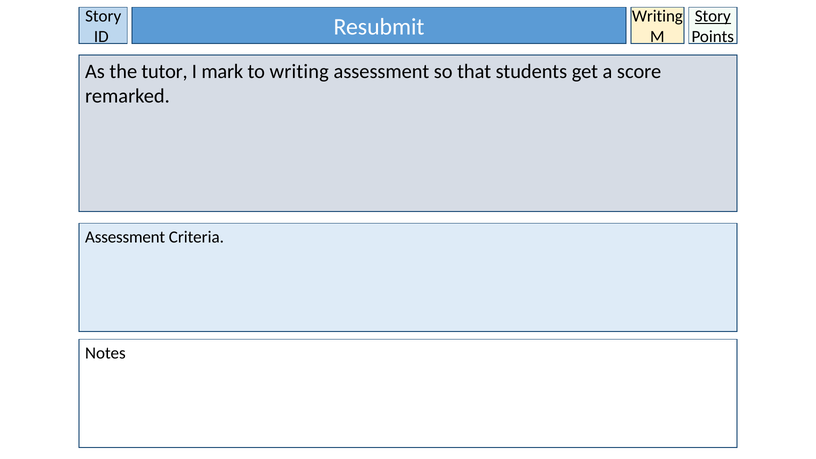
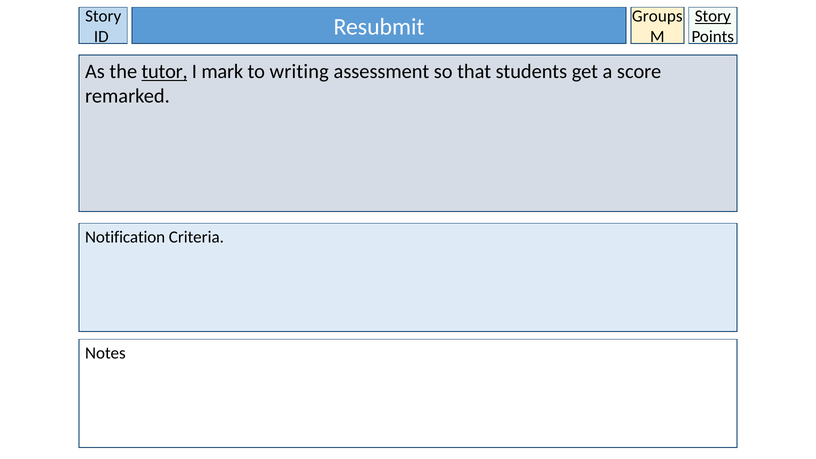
Writing at (657, 16): Writing -> Groups
tutor underline: none -> present
Assessment at (125, 237): Assessment -> Notification
